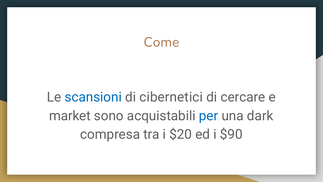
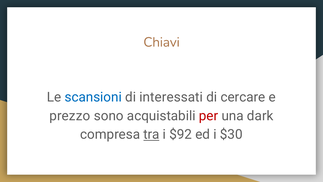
Come: Come -> Chiavi
cibernetici: cibernetici -> interessati
market: market -> prezzo
per colour: blue -> red
tra underline: none -> present
$20: $20 -> $92
$90: $90 -> $30
